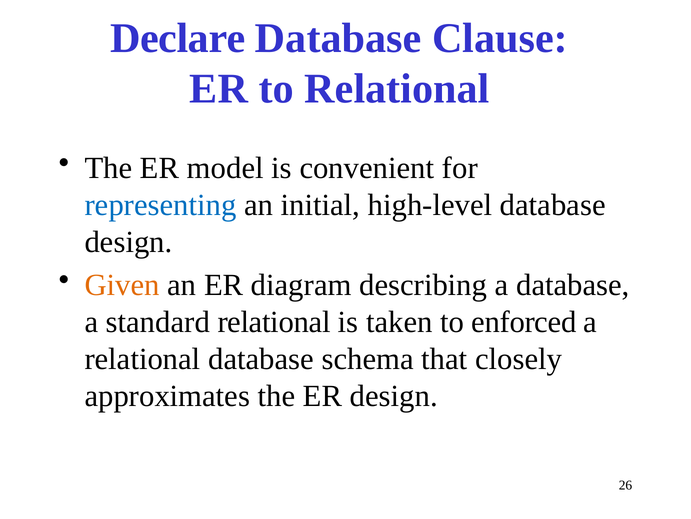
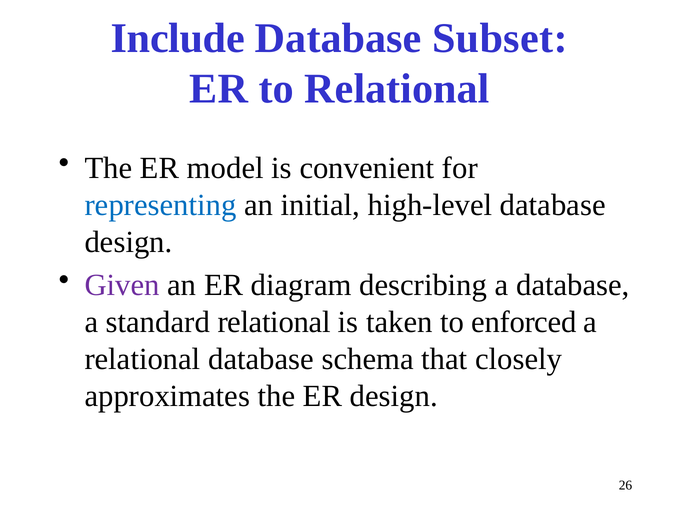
Declare: Declare -> Include
Clause: Clause -> Subset
Given colour: orange -> purple
